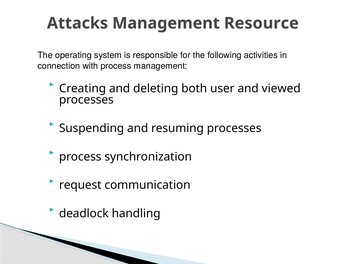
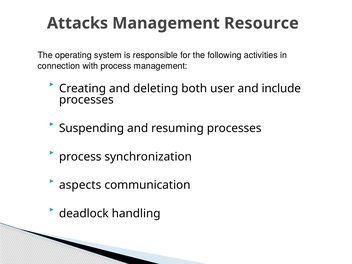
viewed: viewed -> include
request: request -> aspects
